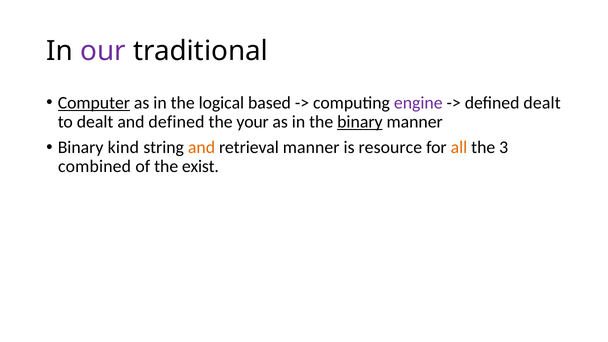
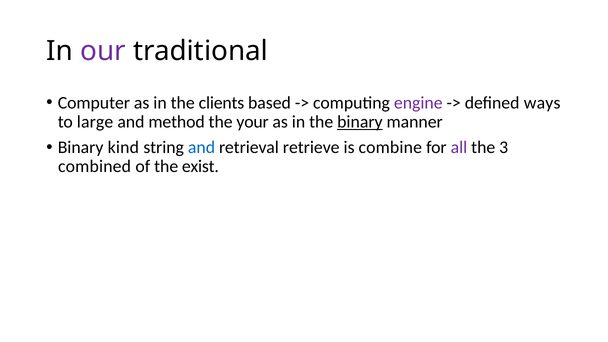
Computer underline: present -> none
logical: logical -> clients
defined dealt: dealt -> ways
to dealt: dealt -> large
and defined: defined -> method
and at (202, 147) colour: orange -> blue
retrieval manner: manner -> retrieve
resource: resource -> combine
all colour: orange -> purple
